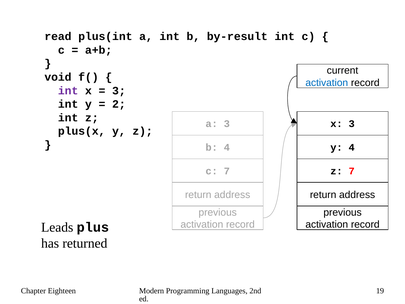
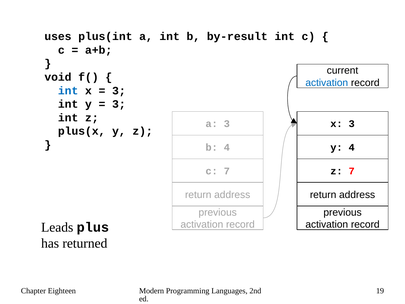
read: read -> uses
int at (68, 91) colour: purple -> blue
2 at (119, 104): 2 -> 3
